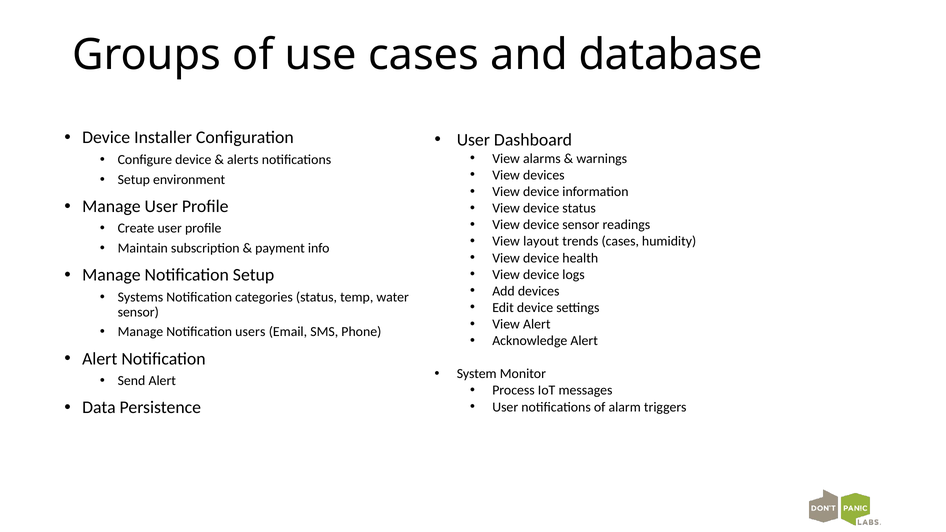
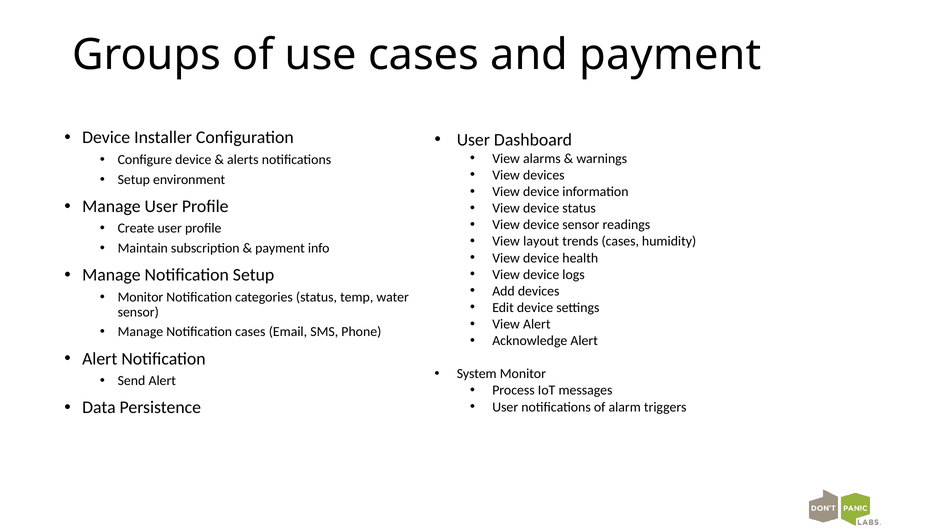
and database: database -> payment
Systems at (140, 297): Systems -> Monitor
Notification users: users -> cases
